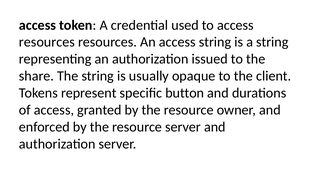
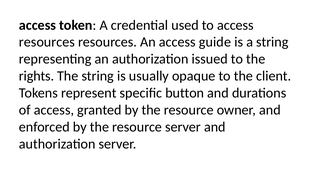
access string: string -> guide
share: share -> rights
